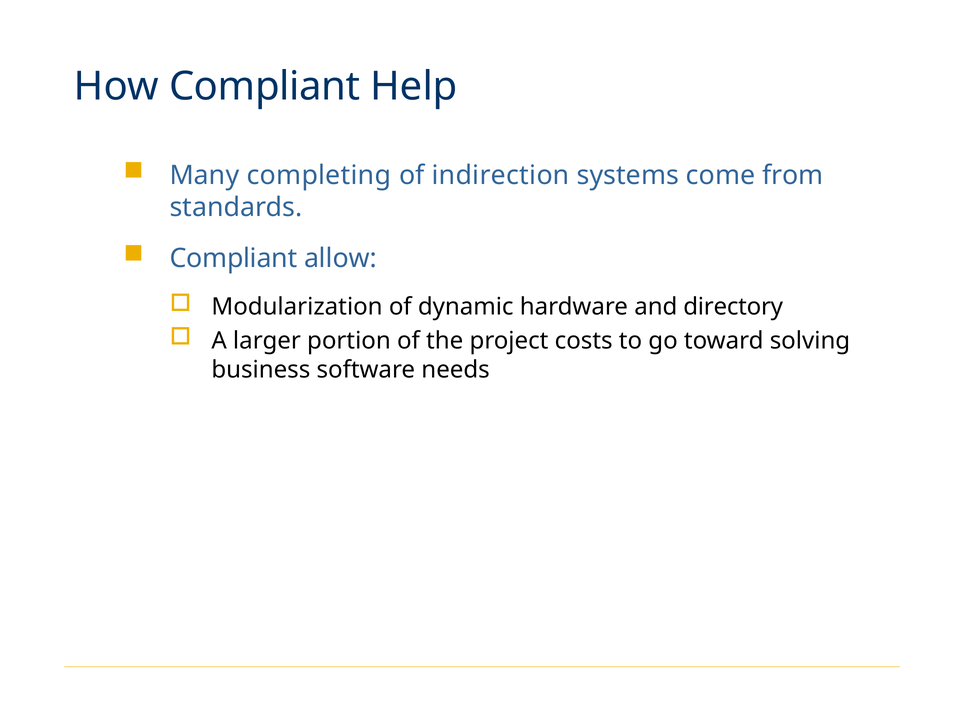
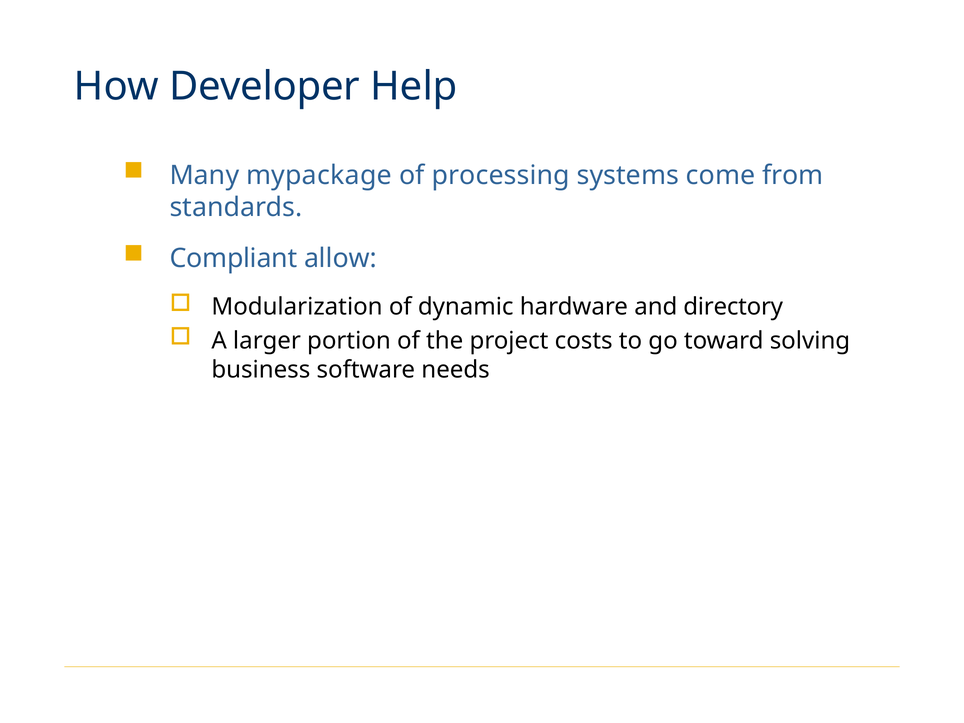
How Compliant: Compliant -> Developer
completing: completing -> mypackage
indirection: indirection -> processing
